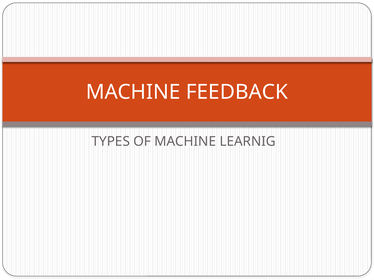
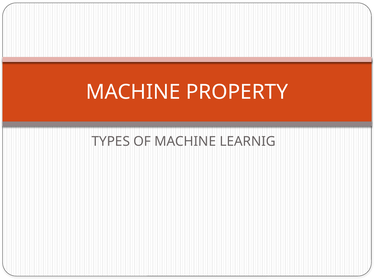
FEEDBACK: FEEDBACK -> PROPERTY
